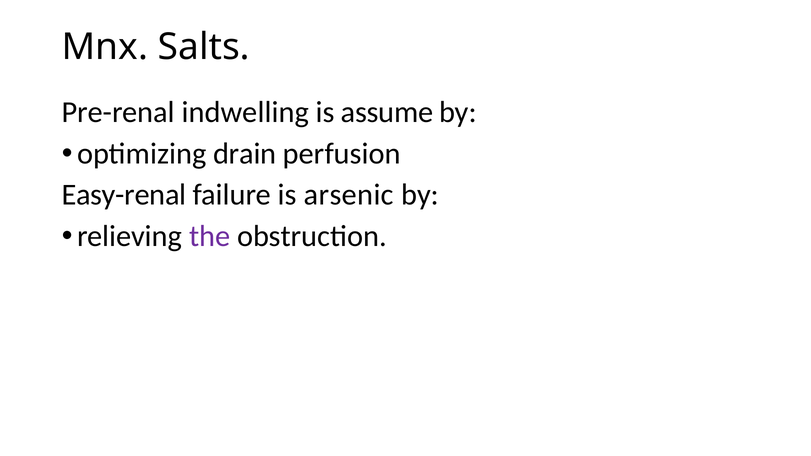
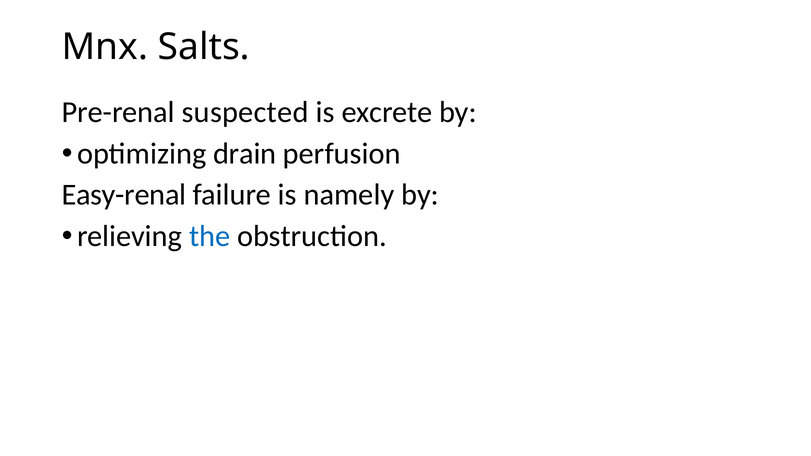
indwelling: indwelling -> suspected
assume: assume -> excrete
arsenic: arsenic -> namely
the colour: purple -> blue
